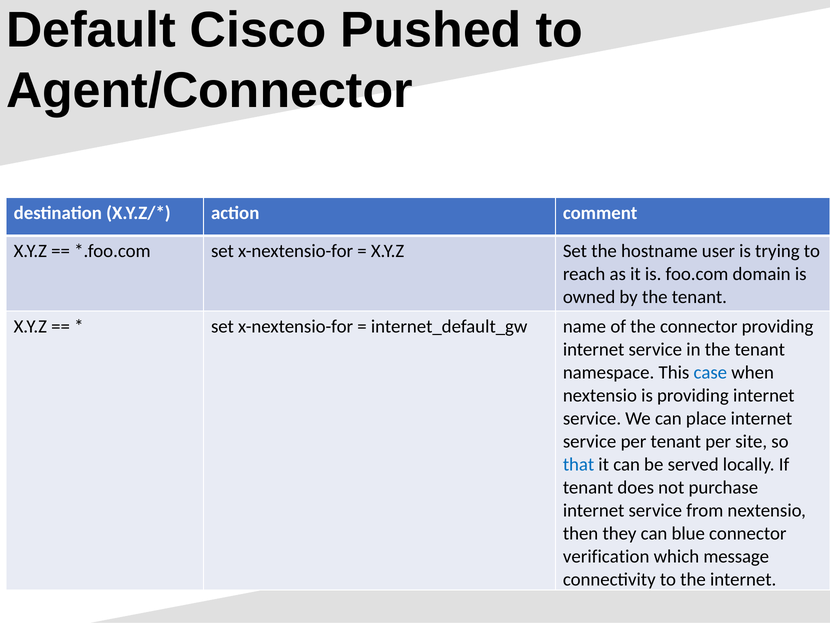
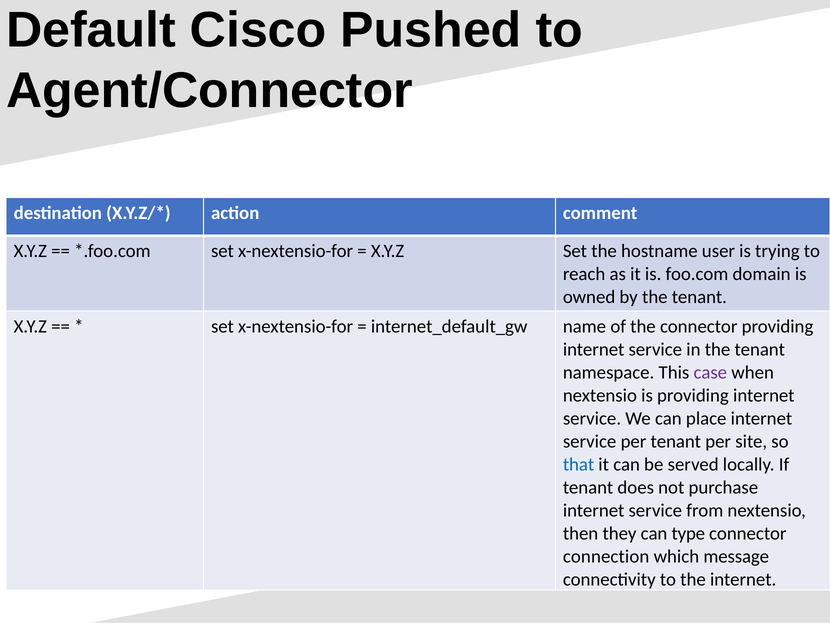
case colour: blue -> purple
blue: blue -> type
verification: verification -> connection
